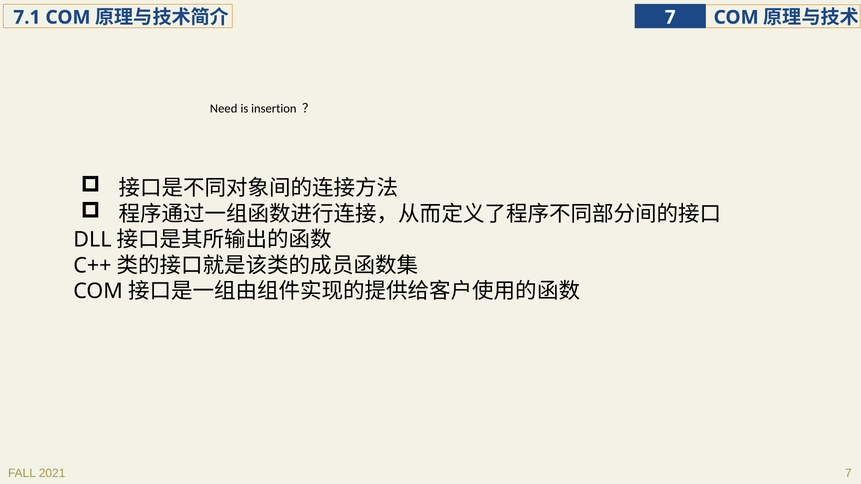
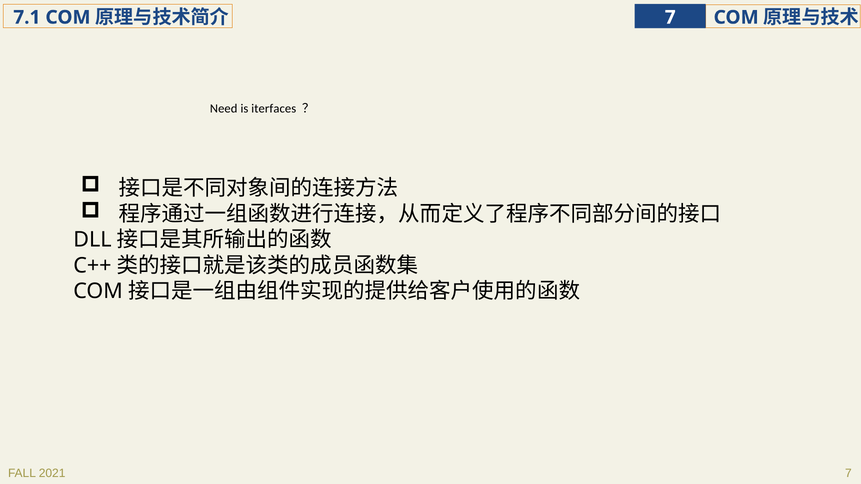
insertion: insertion -> iterfaces
